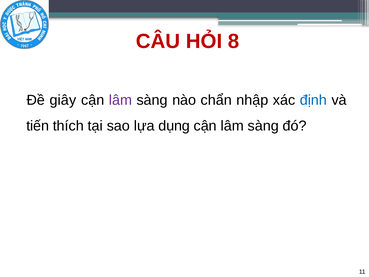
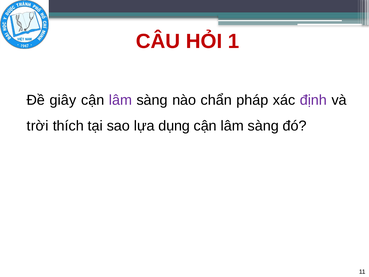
8: 8 -> 1
nhập: nhập -> pháp
định colour: blue -> purple
tiến: tiến -> trời
